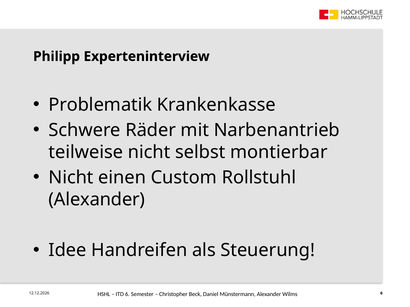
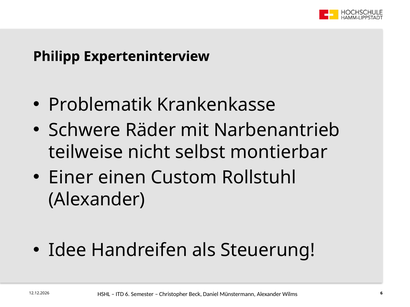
Nicht at (71, 178): Nicht -> Einer
